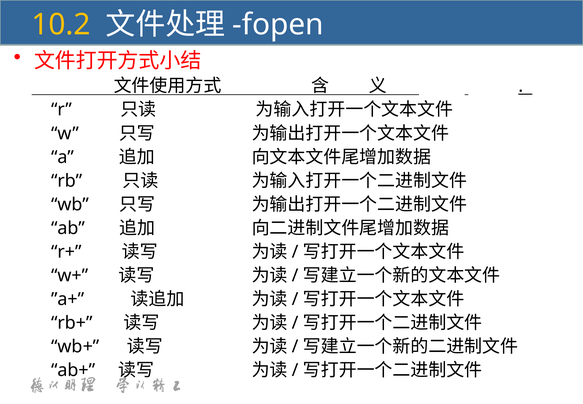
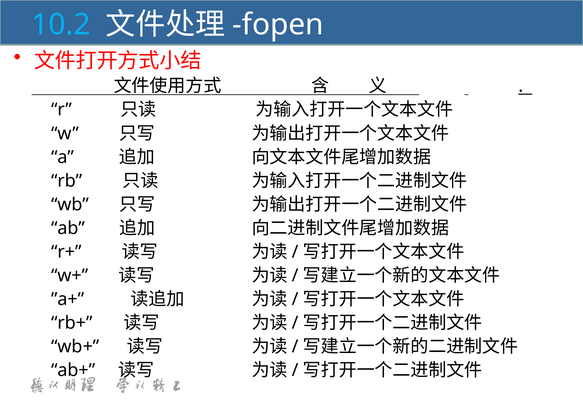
10.2 colour: yellow -> light blue
